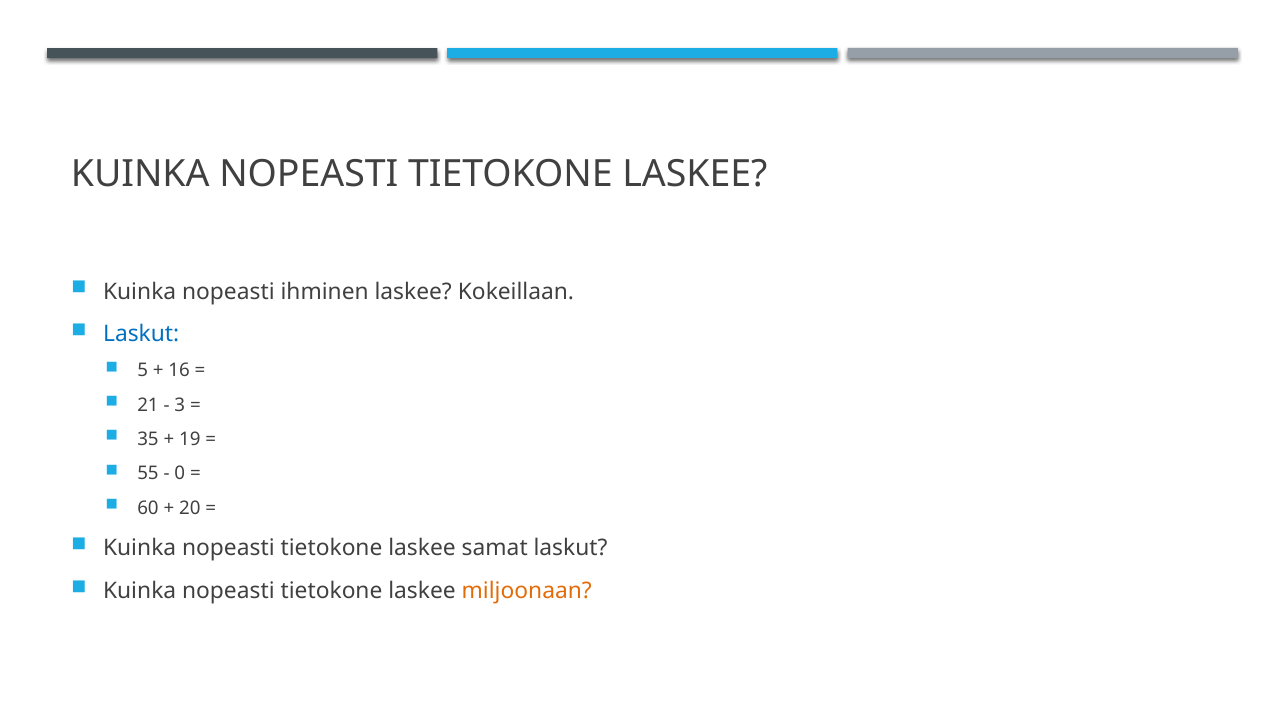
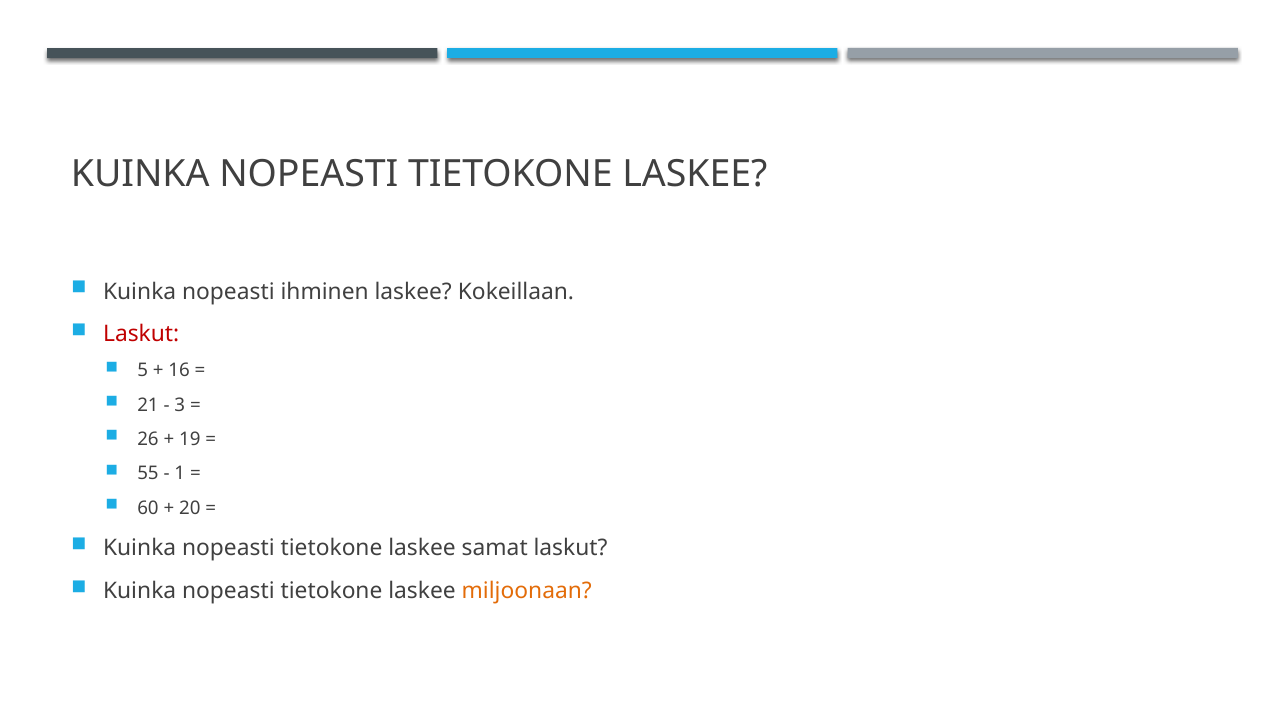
Laskut at (141, 334) colour: blue -> red
35: 35 -> 26
0: 0 -> 1
